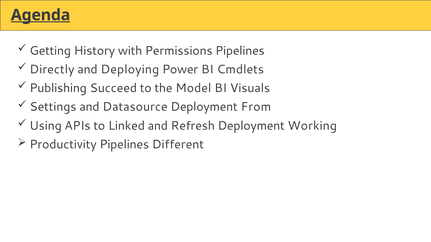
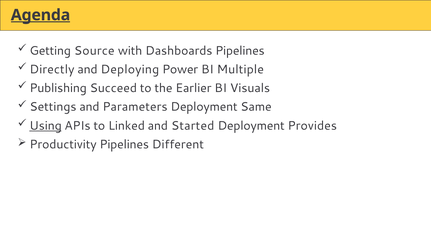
History: History -> Source
Permissions: Permissions -> Dashboards
Cmdlets: Cmdlets -> Multiple
Model: Model -> Earlier
Datasource: Datasource -> Parameters
From: From -> Same
Using underline: none -> present
Refresh: Refresh -> Started
Working: Working -> Provides
